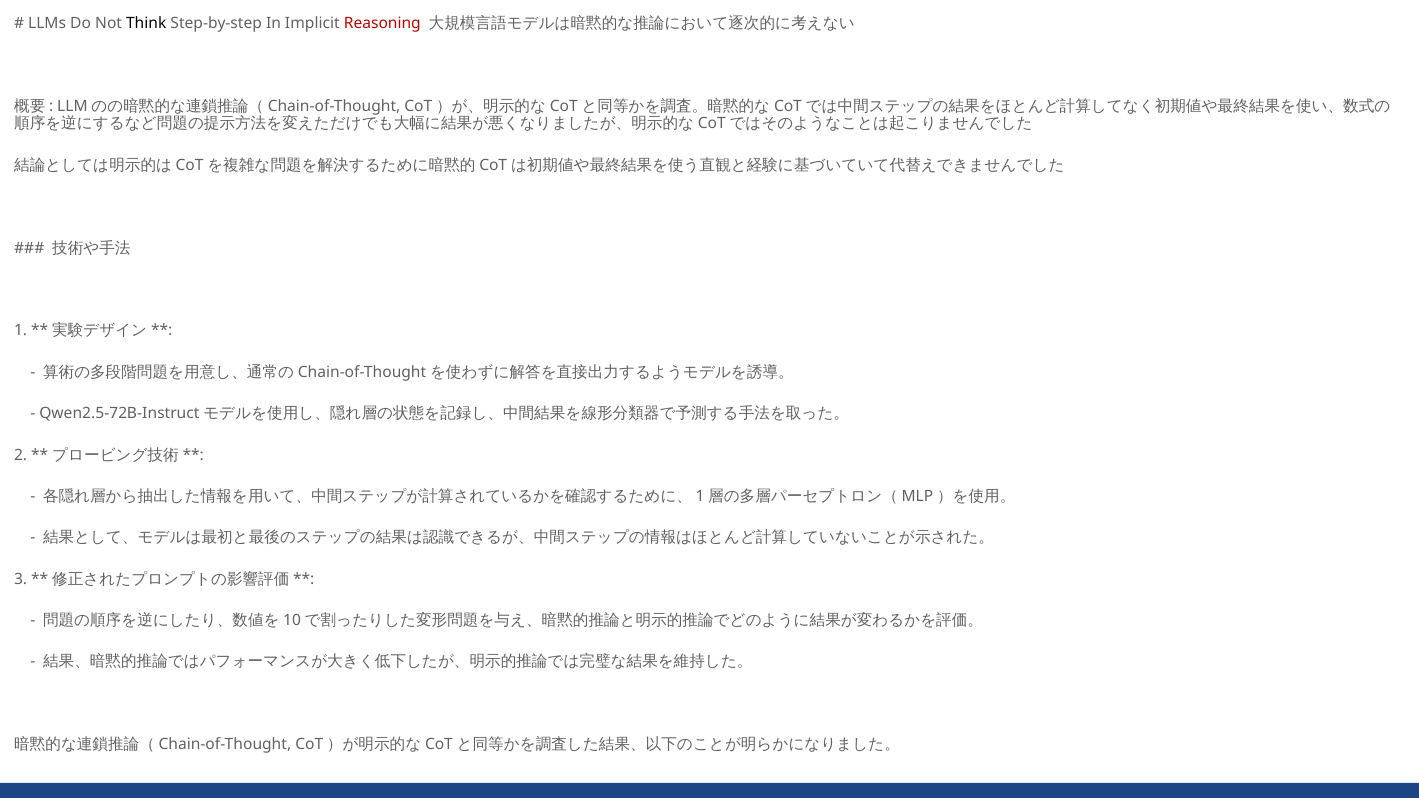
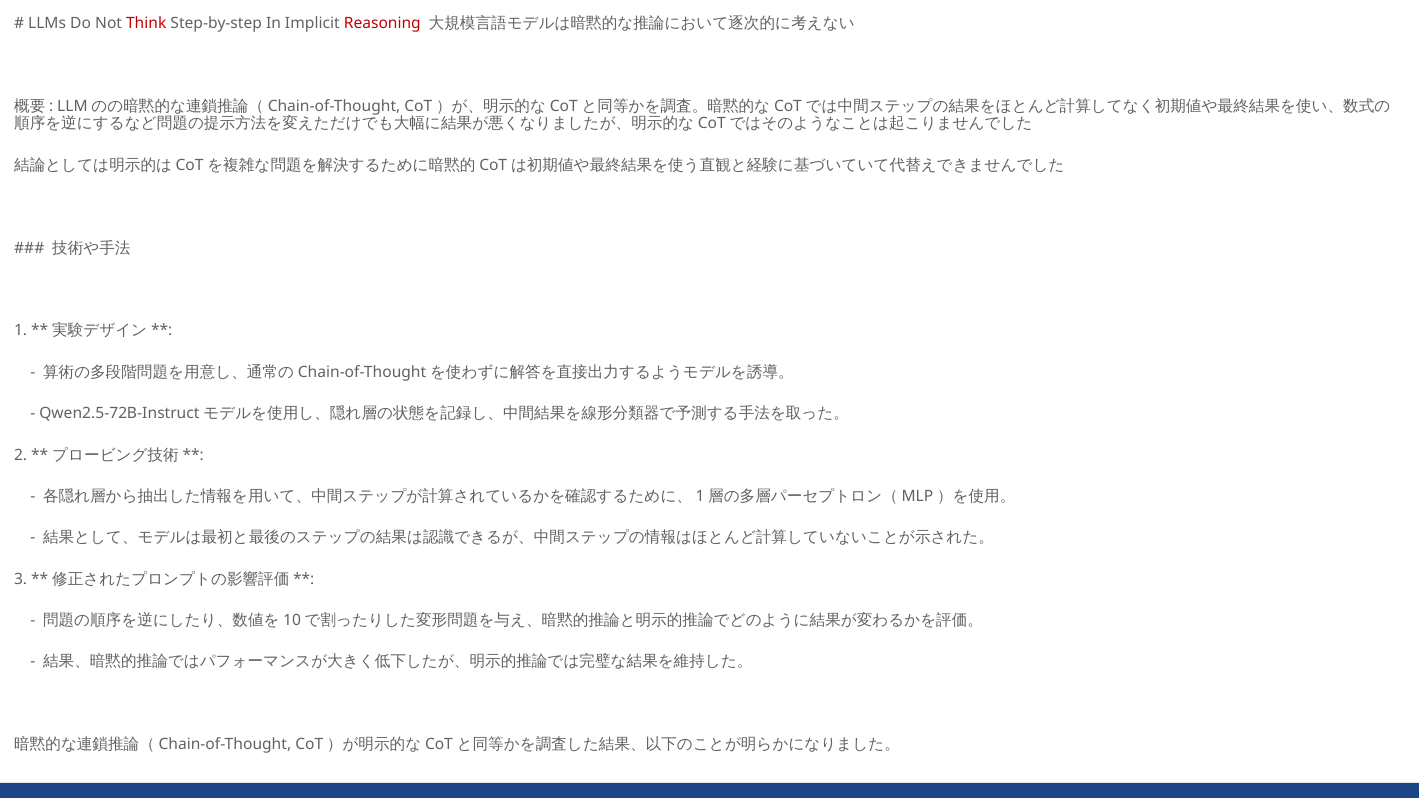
Think colour: black -> red
